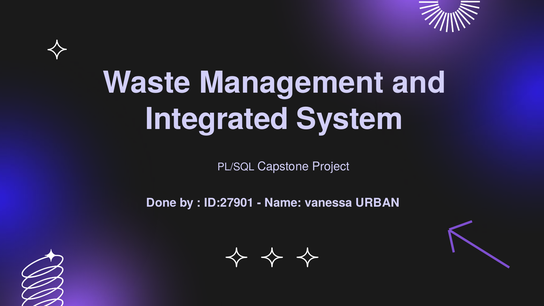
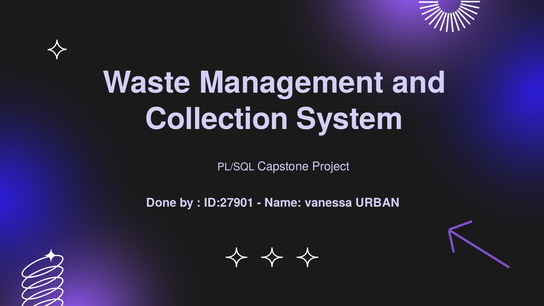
Integrated: Integrated -> Collection
